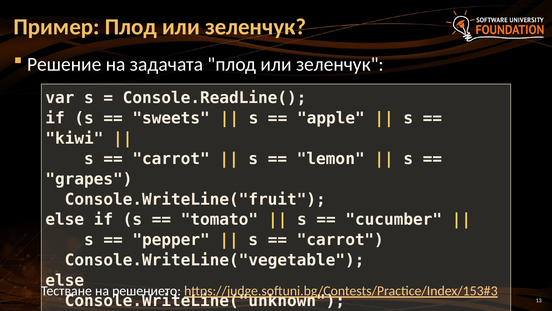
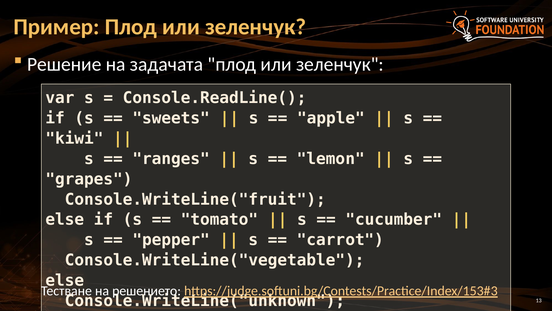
carrot at (171, 158): carrot -> ranges
